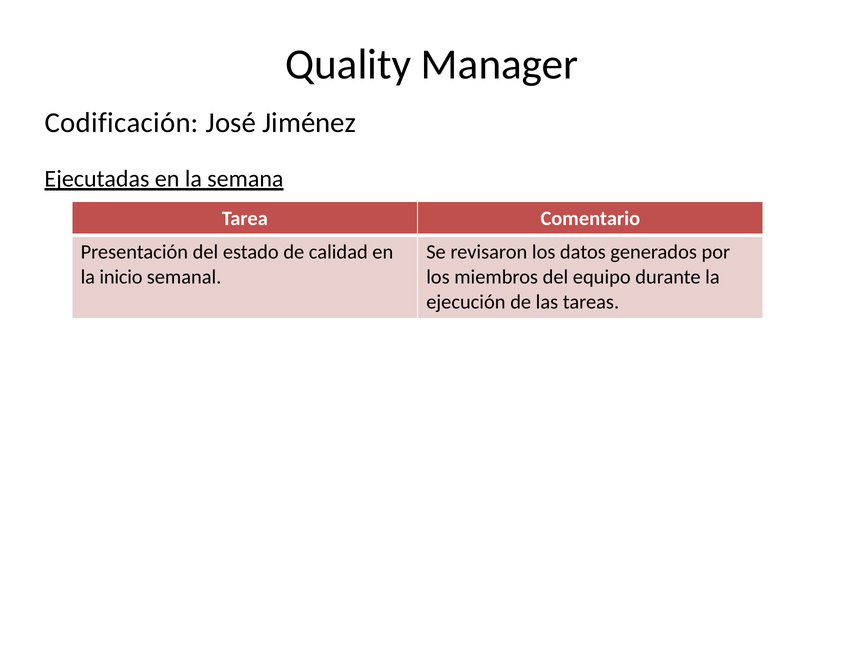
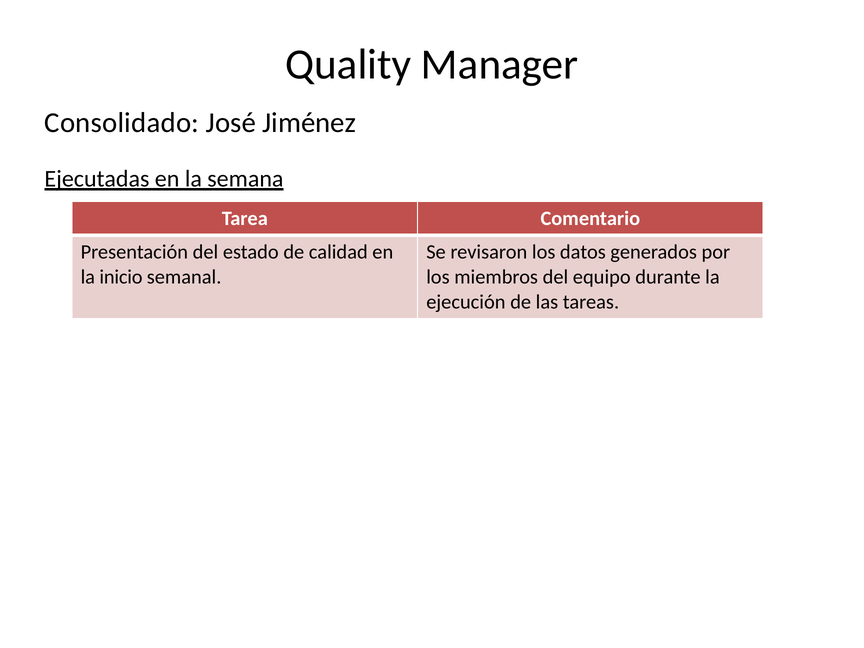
Codificación: Codificación -> Consolidado
